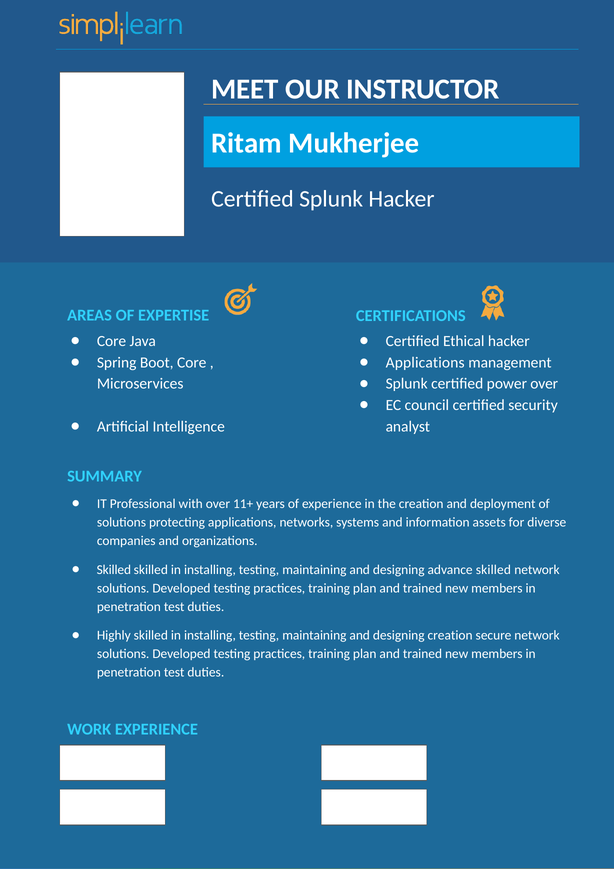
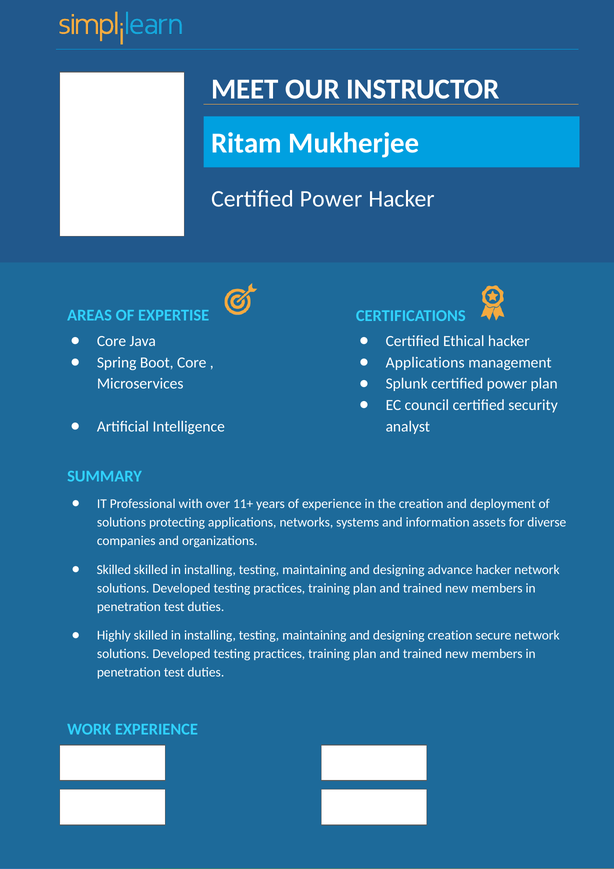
Splunk at (331, 199): Splunk -> Power
power over: over -> plan
advance skilled: skilled -> hacker
